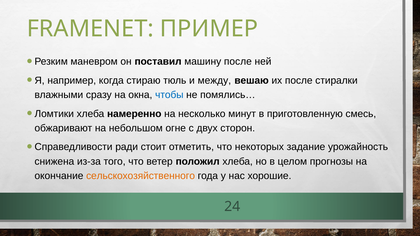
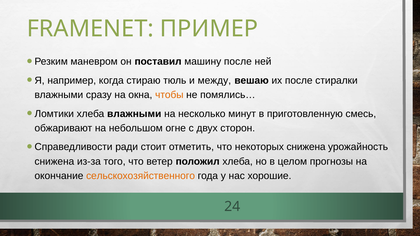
чтобы colour: blue -> orange
хлеба намеренно: намеренно -> влажными
некоторых задание: задание -> снижена
